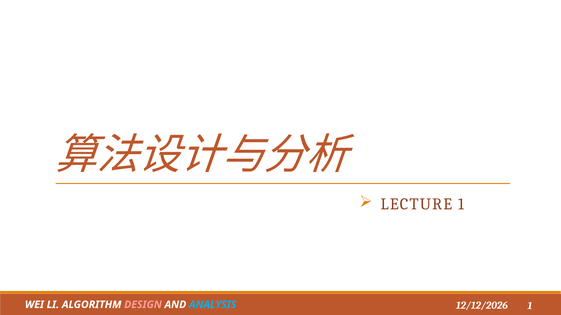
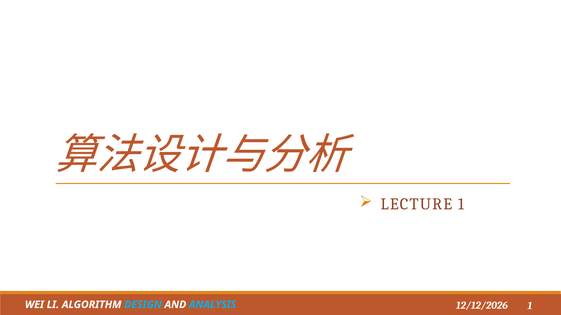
DESIGN colour: pink -> light blue
